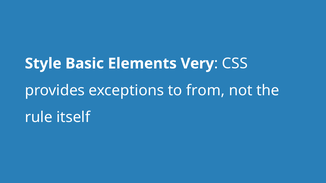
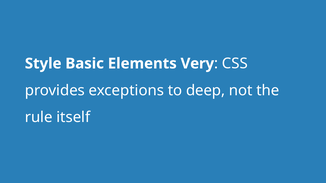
from: from -> deep
